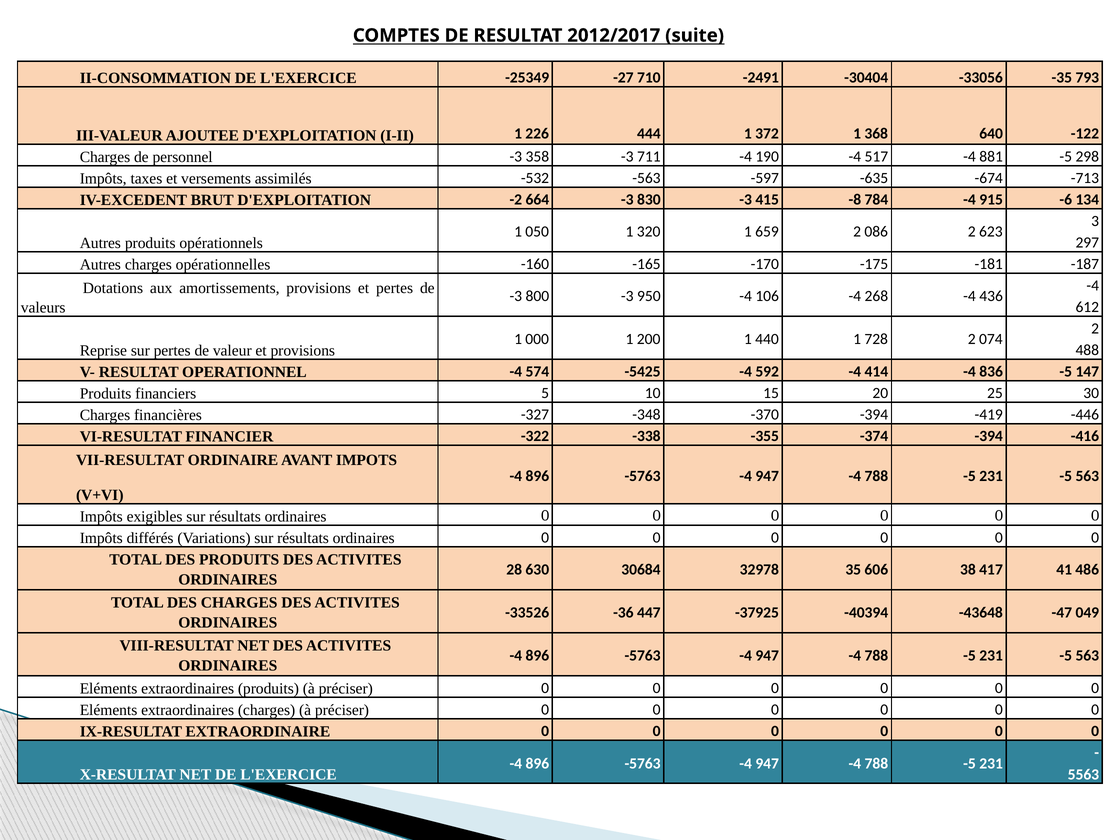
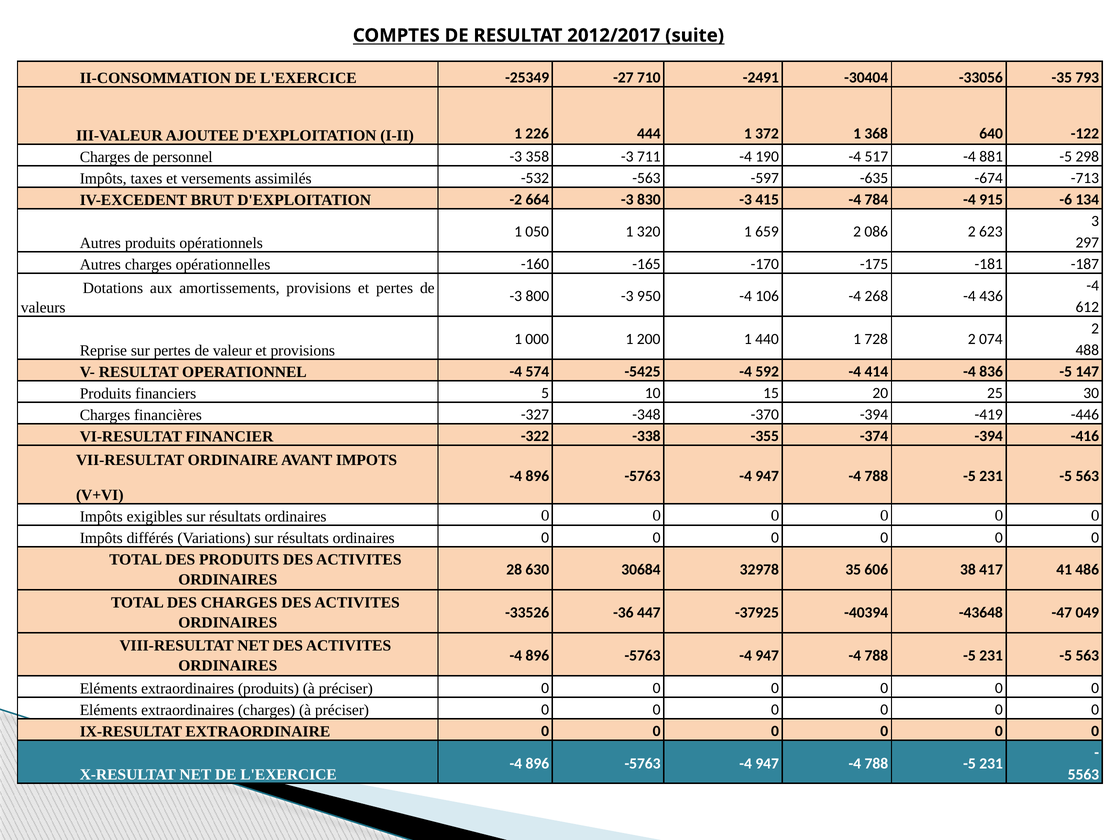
415 -8: -8 -> -4
